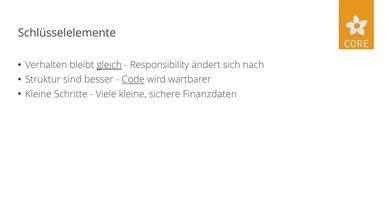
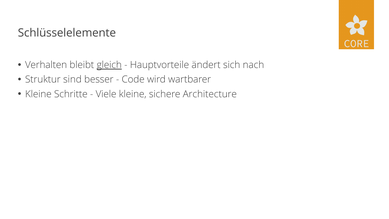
Responsibility: Responsibility -> Hauptvorteile
Code underline: present -> none
Finanzdaten: Finanzdaten -> Architecture
